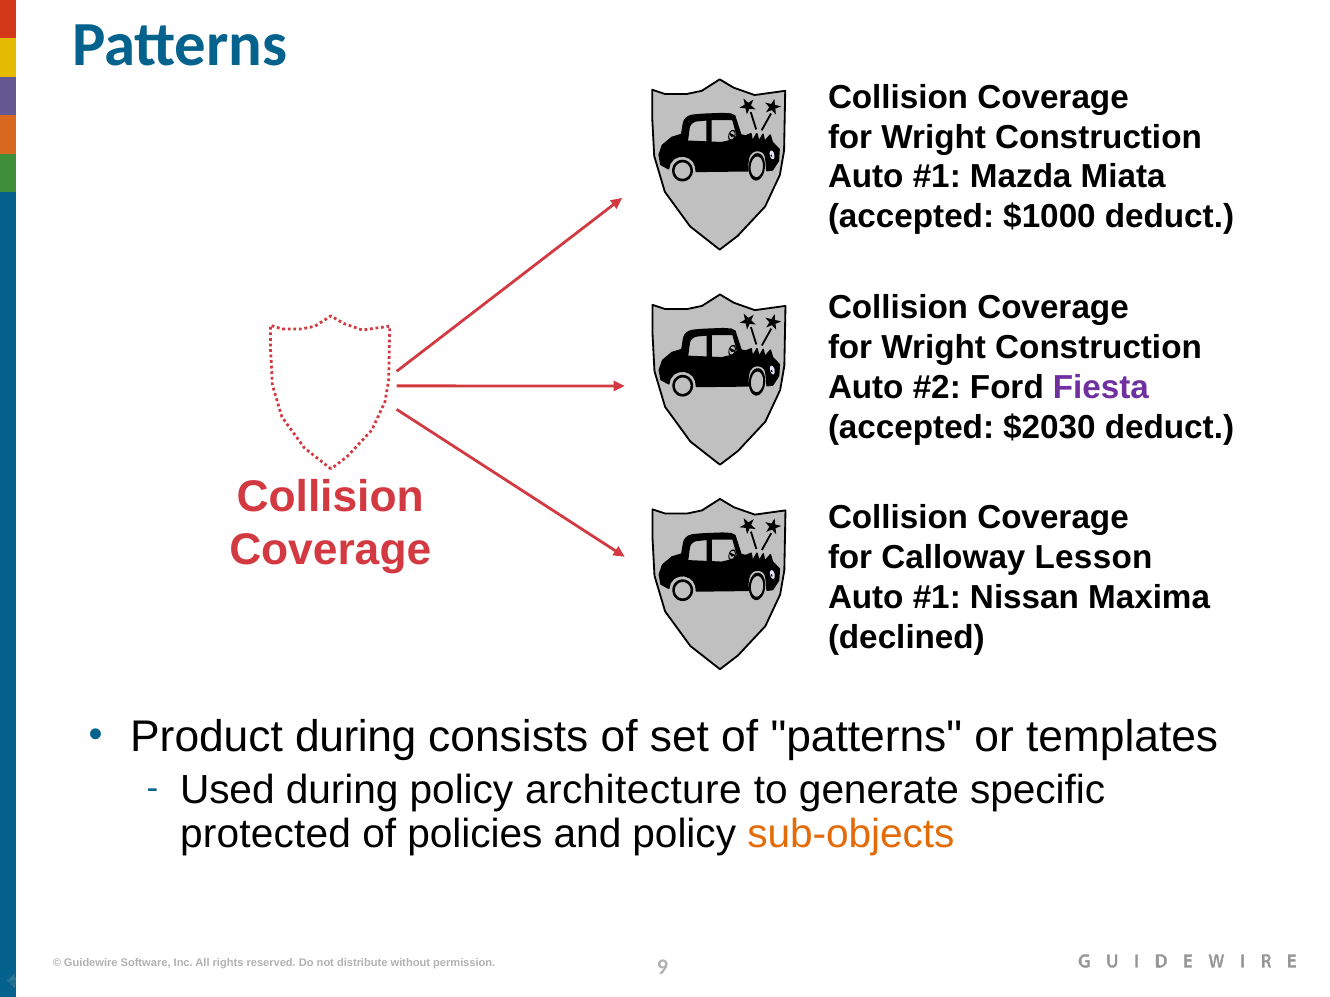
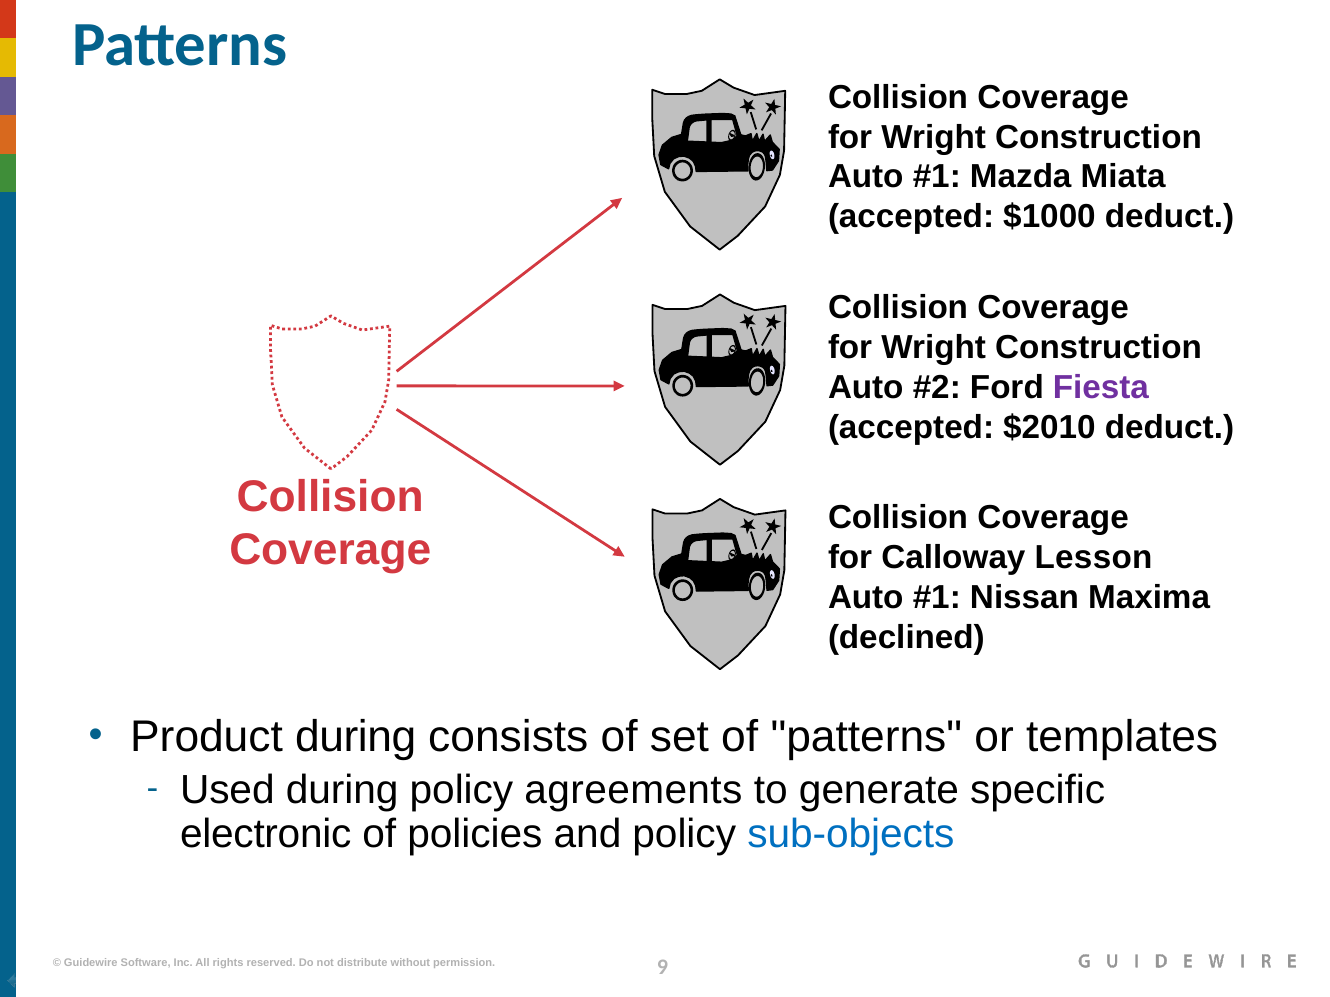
$2030: $2030 -> $2010
architecture: architecture -> agreements
protected: protected -> electronic
sub-objects colour: orange -> blue
